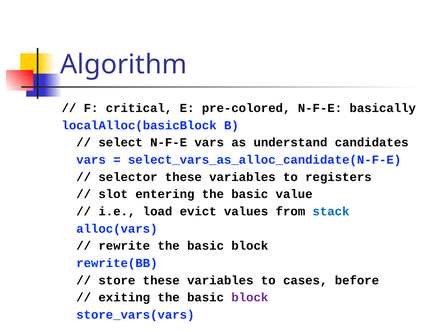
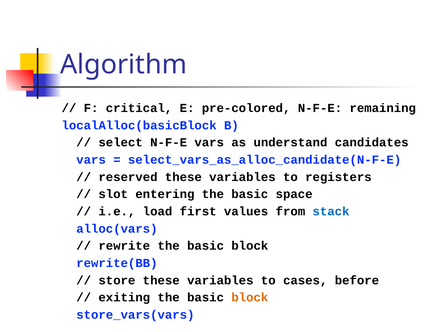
basically: basically -> remaining
selector: selector -> reserved
value: value -> space
evict: evict -> first
block at (250, 297) colour: purple -> orange
